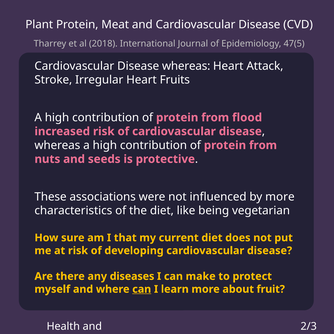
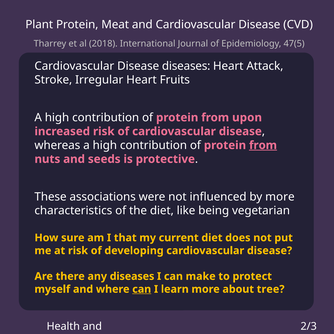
Disease whereas: whereas -> diseases
flood: flood -> upon
from at (263, 145) underline: none -> present
fruit: fruit -> tree
